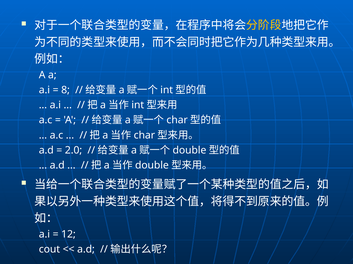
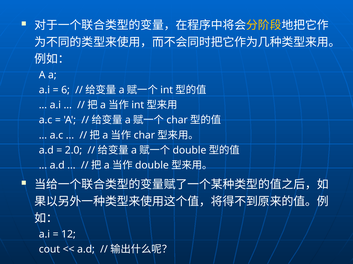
8: 8 -> 6
